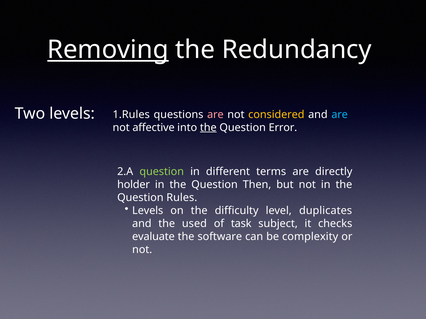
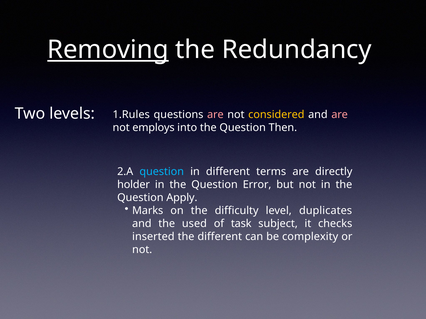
are at (340, 115) colour: light blue -> pink
affective: affective -> employs
the at (208, 128) underline: present -> none
Error: Error -> Then
question at (162, 172) colour: light green -> light blue
Then: Then -> Error
Rules: Rules -> Apply
Levels at (148, 211): Levels -> Marks
evaluate: evaluate -> inserted
the software: software -> different
